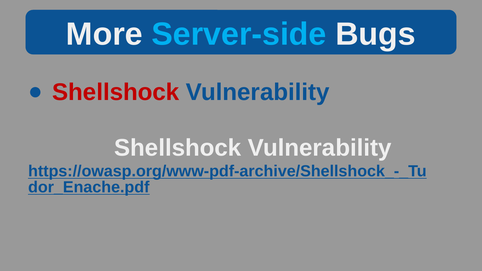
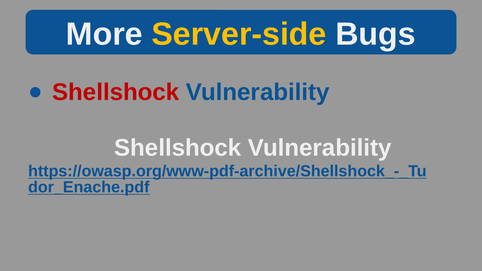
Server-side colour: light blue -> yellow
